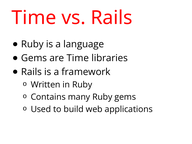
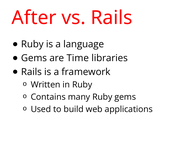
Time at (34, 18): Time -> After
